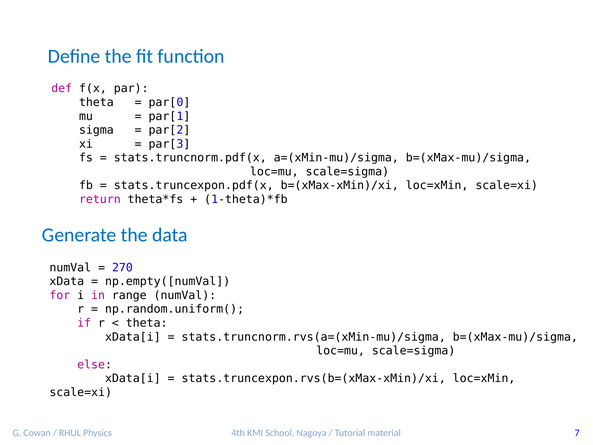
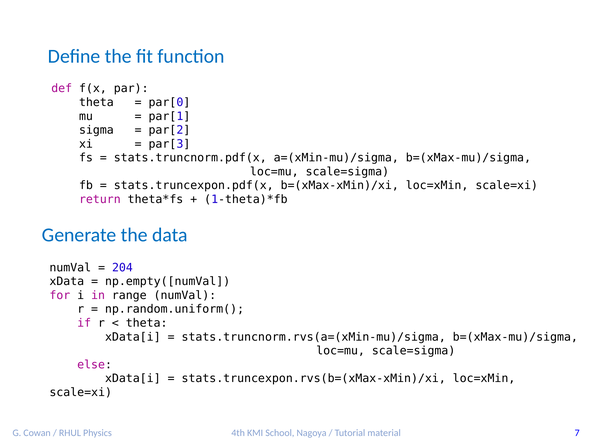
270: 270 -> 204
